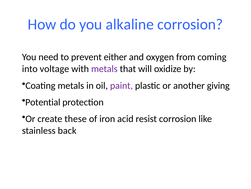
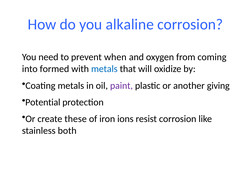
either: either -> when
voltage: voltage -> formed
metals at (104, 69) colour: purple -> blue
acid: acid -> ions
back: back -> both
